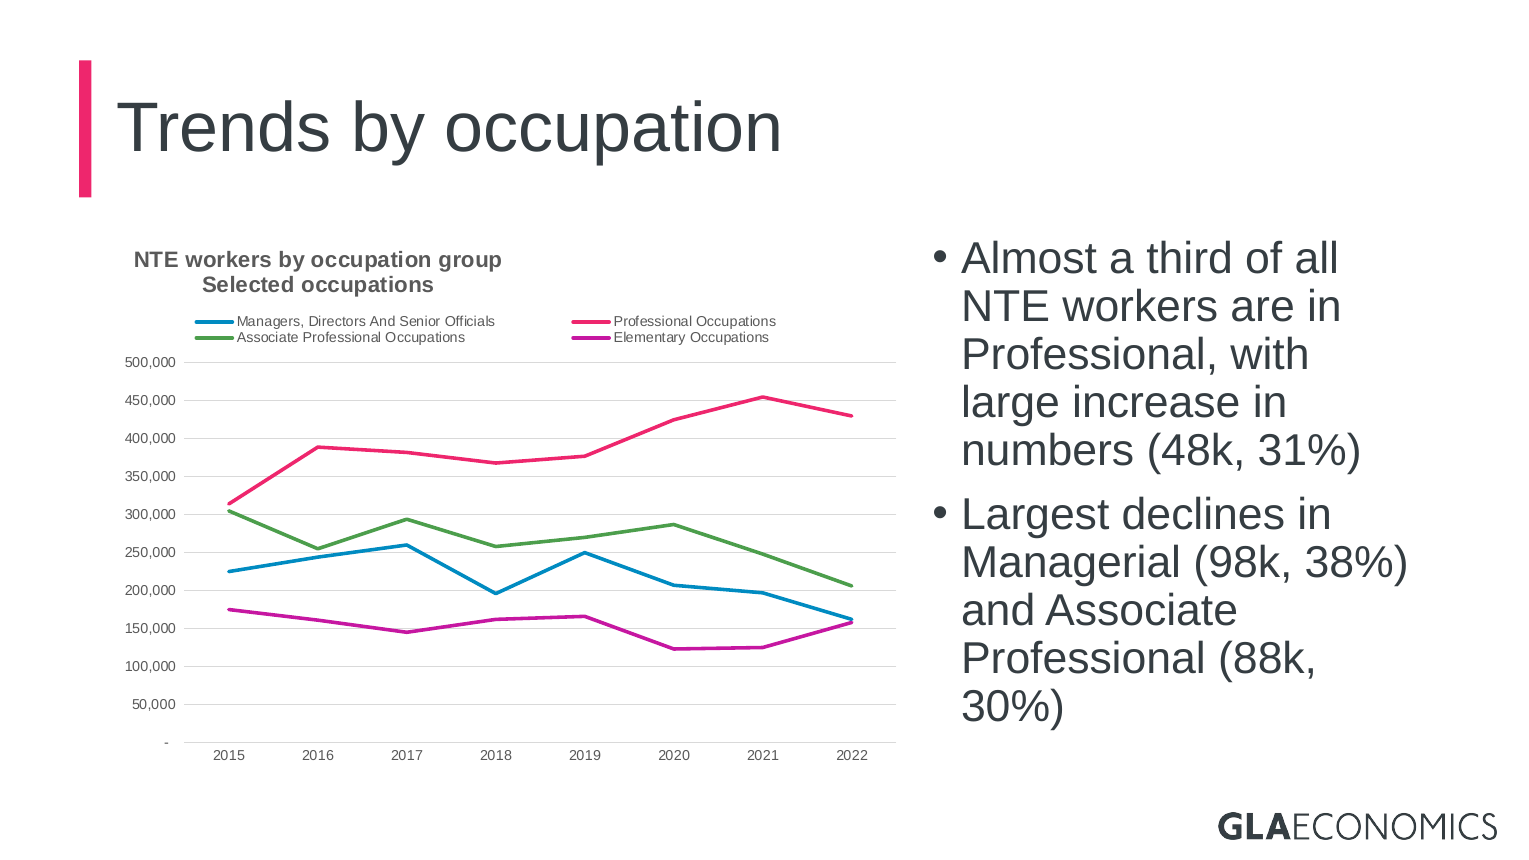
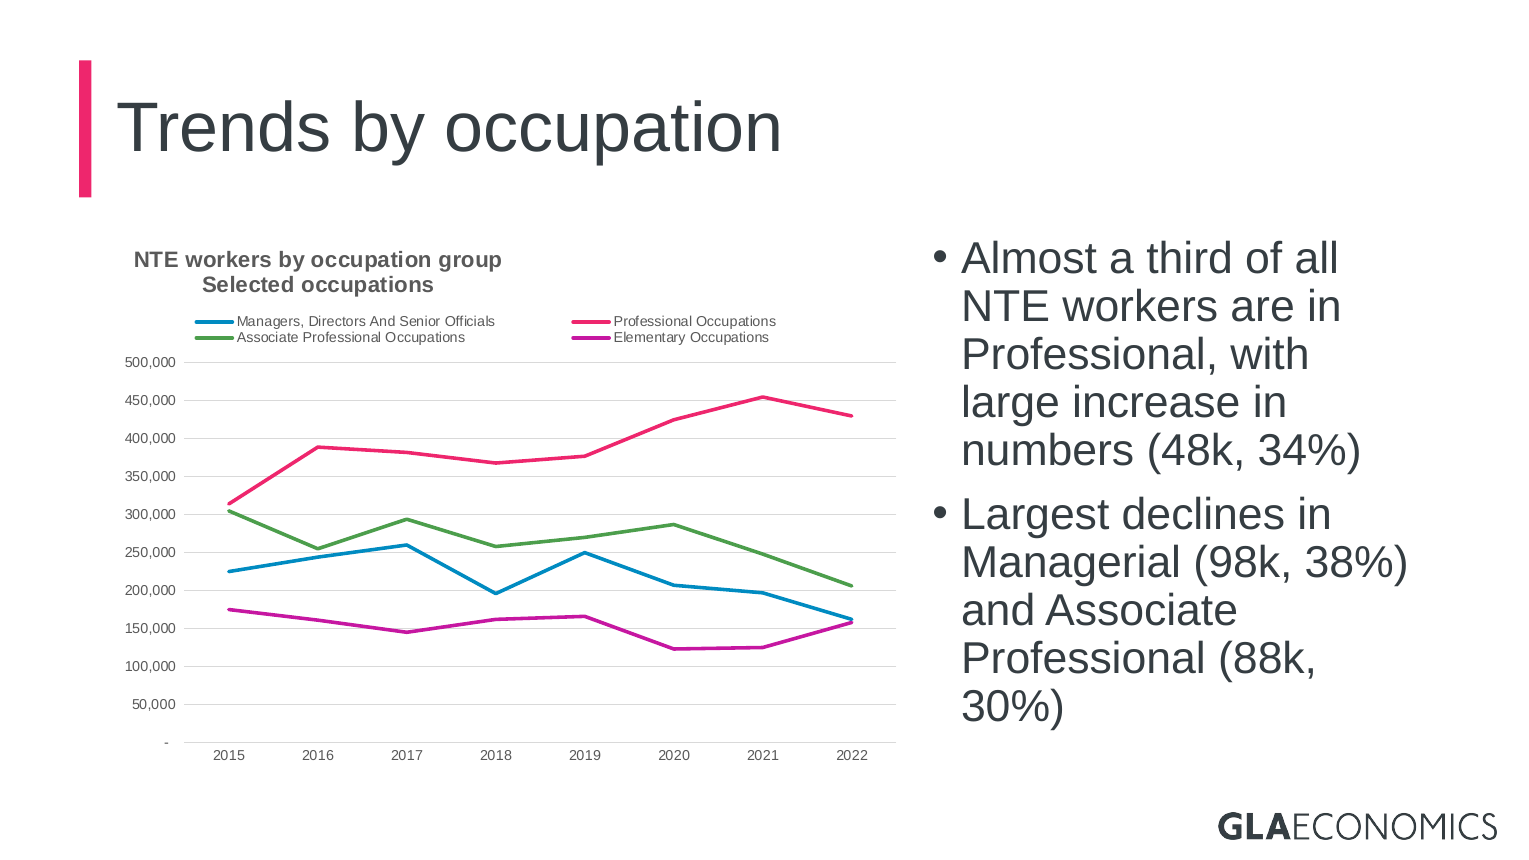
31%: 31% -> 34%
